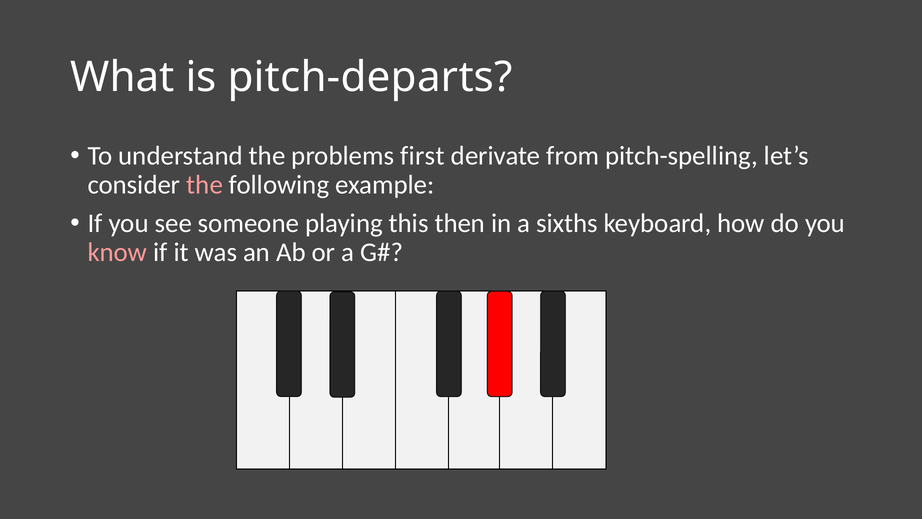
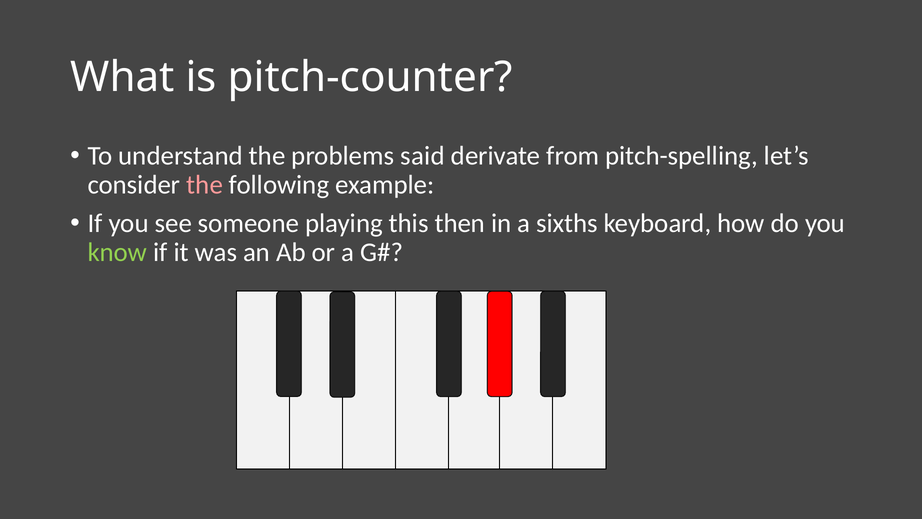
pitch-departs: pitch-departs -> pitch-counter
first: first -> said
know colour: pink -> light green
